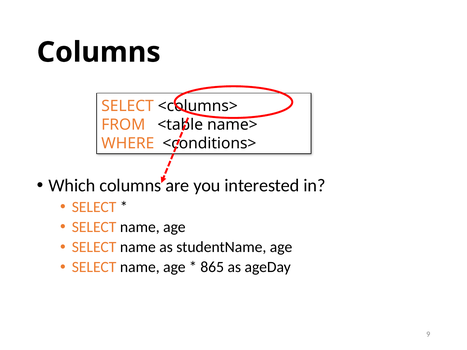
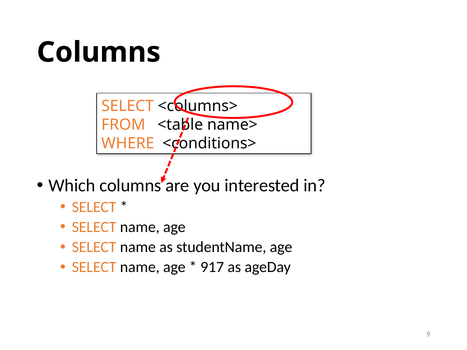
865: 865 -> 917
